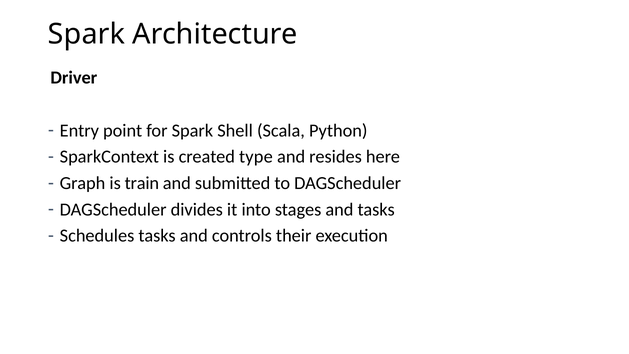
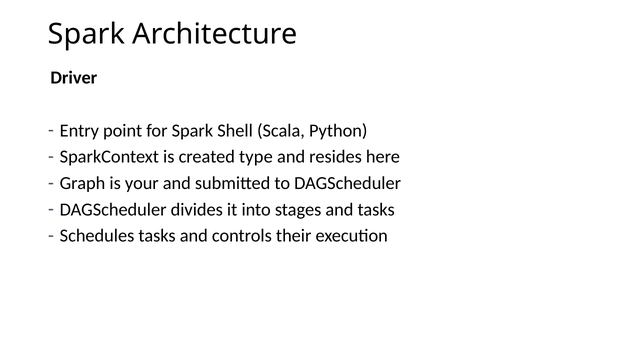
train: train -> your
